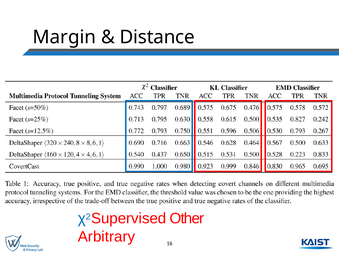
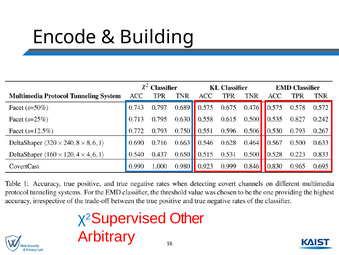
Margin: Margin -> Encode
Distance: Distance -> Building
